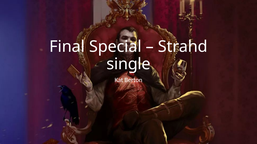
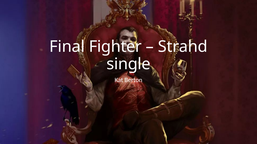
Special: Special -> Fighter
